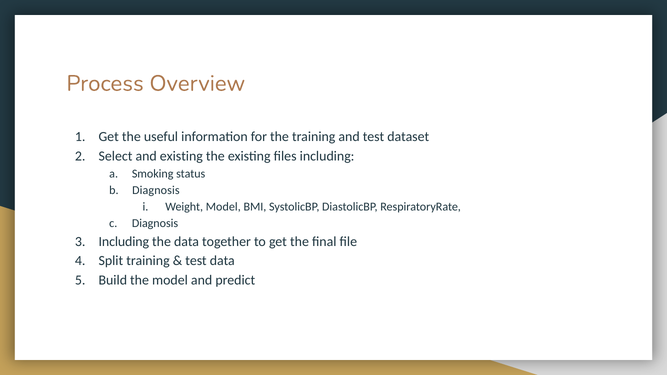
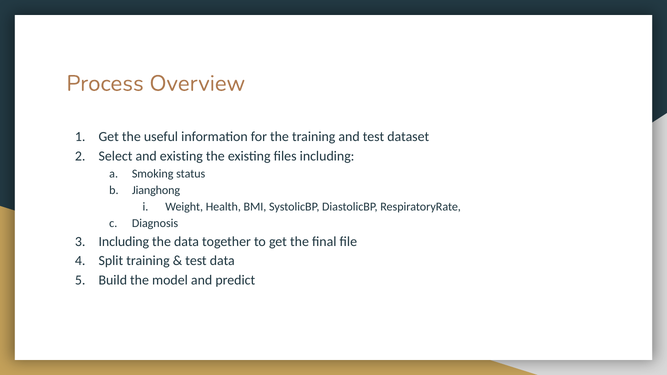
Diagnosis at (156, 190): Diagnosis -> Jianghong
Weight Model: Model -> Health
